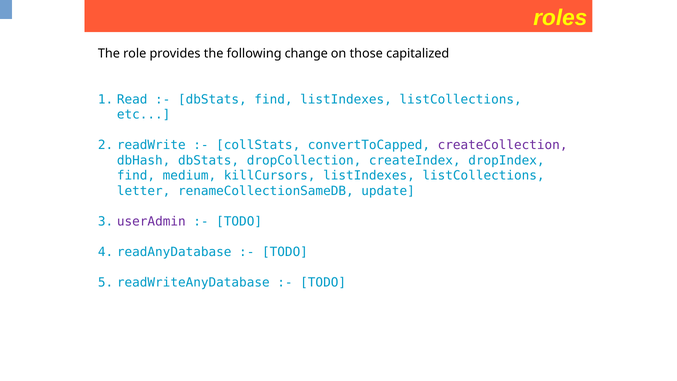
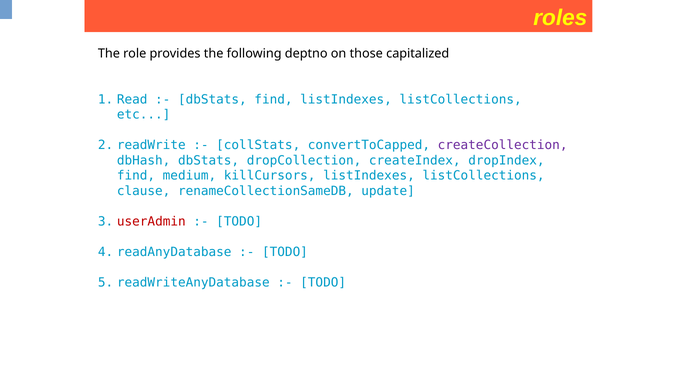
change: change -> deptno
letter: letter -> clause
userAdmin colour: purple -> red
